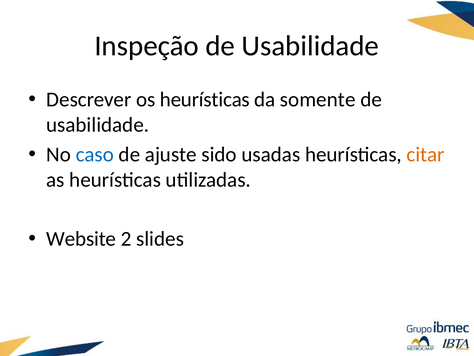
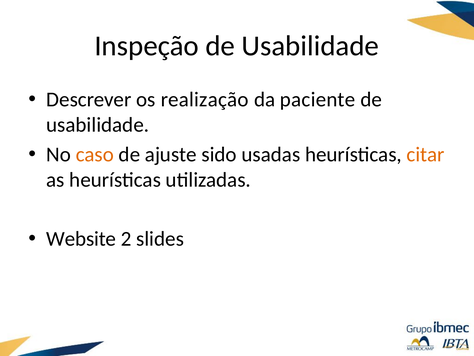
os heurísticas: heurísticas -> realização
somente: somente -> paciente
caso colour: blue -> orange
